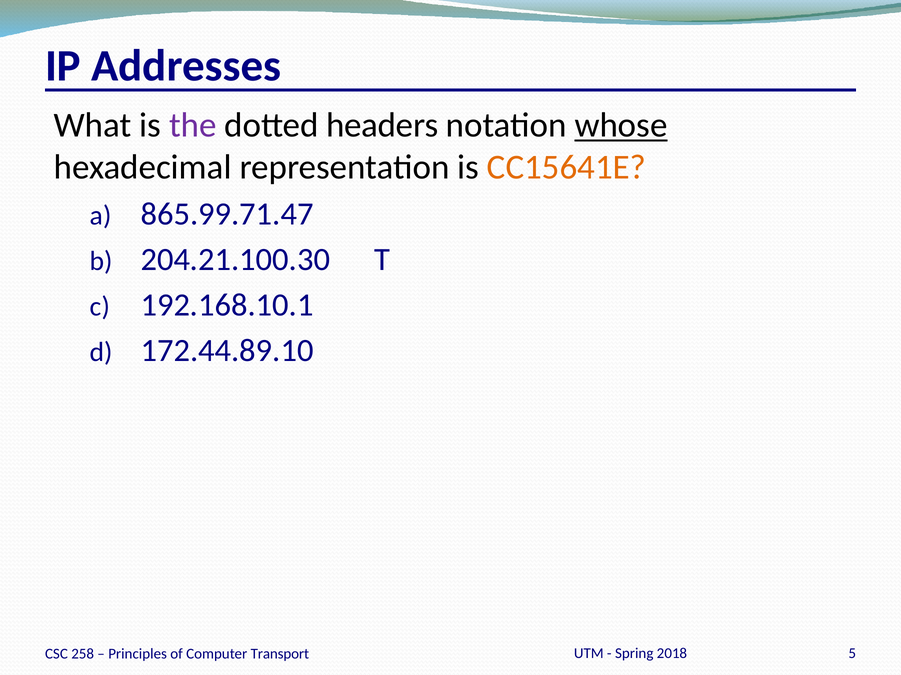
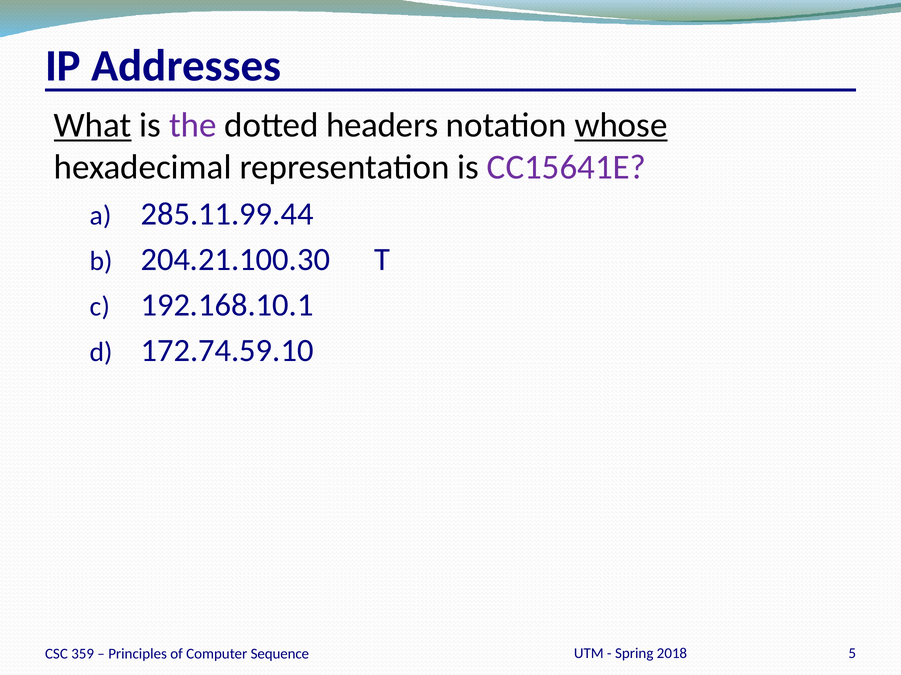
What underline: none -> present
CC15641E colour: orange -> purple
865.99.71.47: 865.99.71.47 -> 285.11.99.44
172.44.89.10: 172.44.89.10 -> 172.74.59.10
258: 258 -> 359
Transport: Transport -> Sequence
